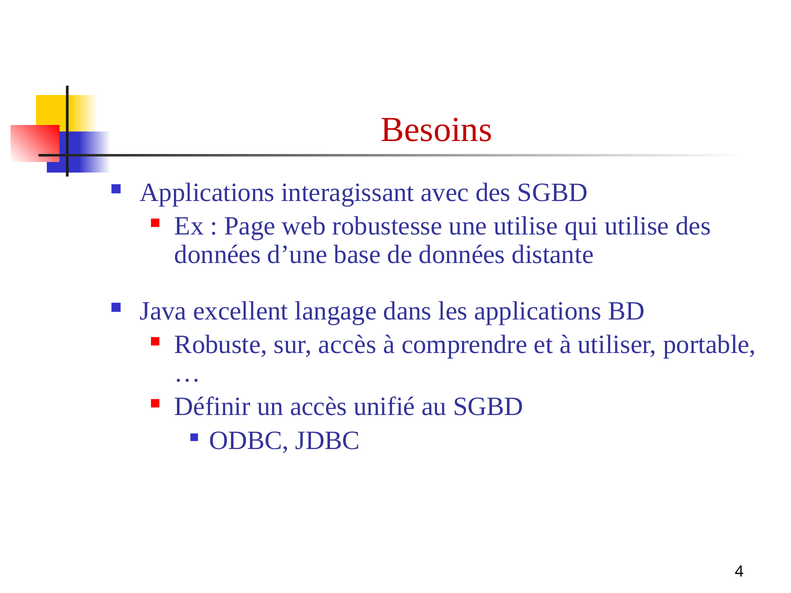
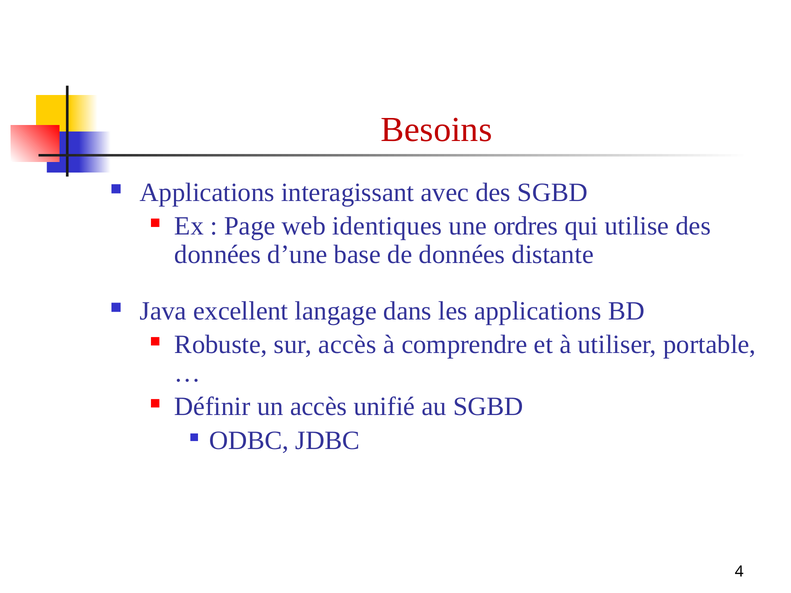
robustesse: robustesse -> identiques
une utilise: utilise -> ordres
